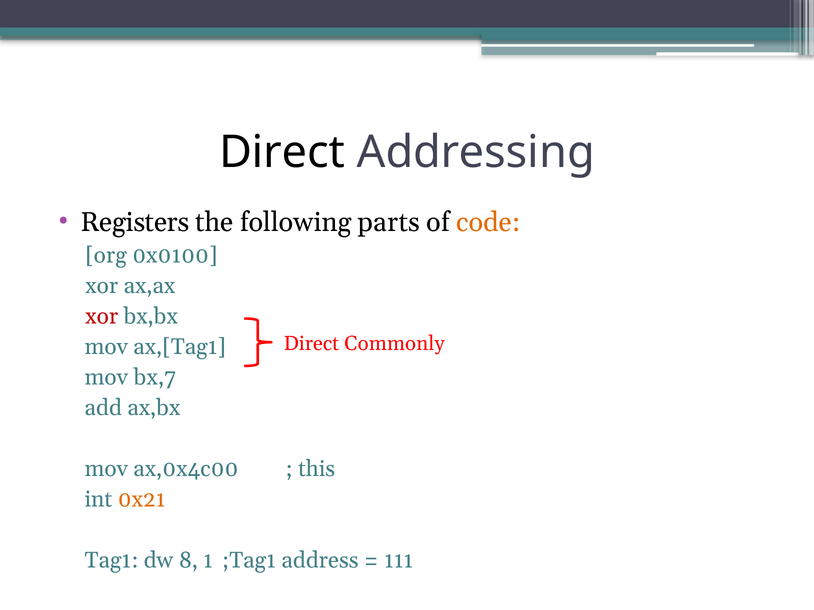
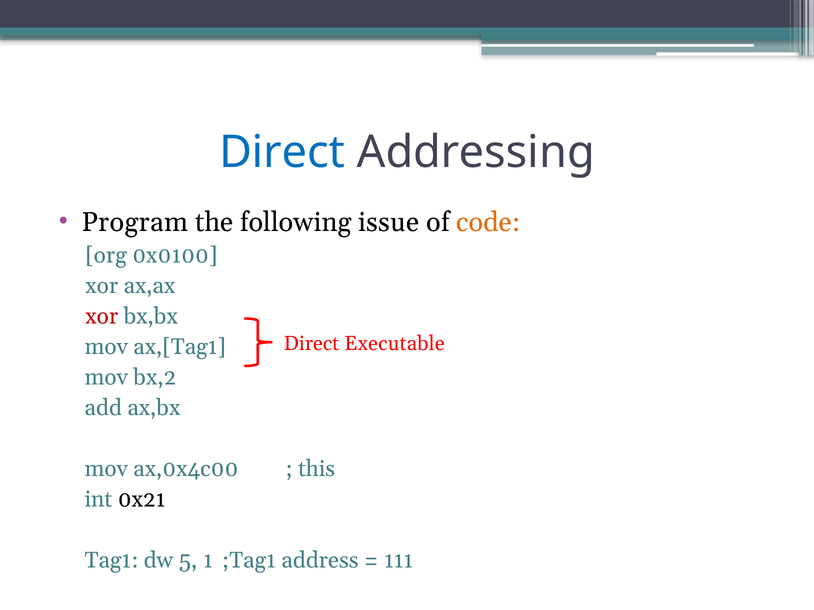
Direct at (282, 152) colour: black -> blue
Registers: Registers -> Program
parts: parts -> issue
Commonly: Commonly -> Executable
bx,7: bx,7 -> bx,2
0x21 colour: orange -> black
8: 8 -> 5
